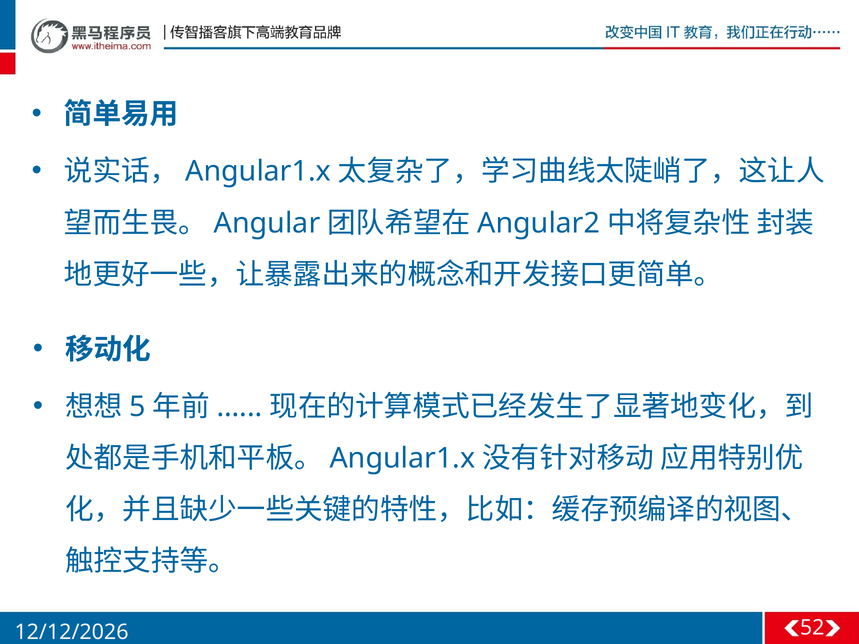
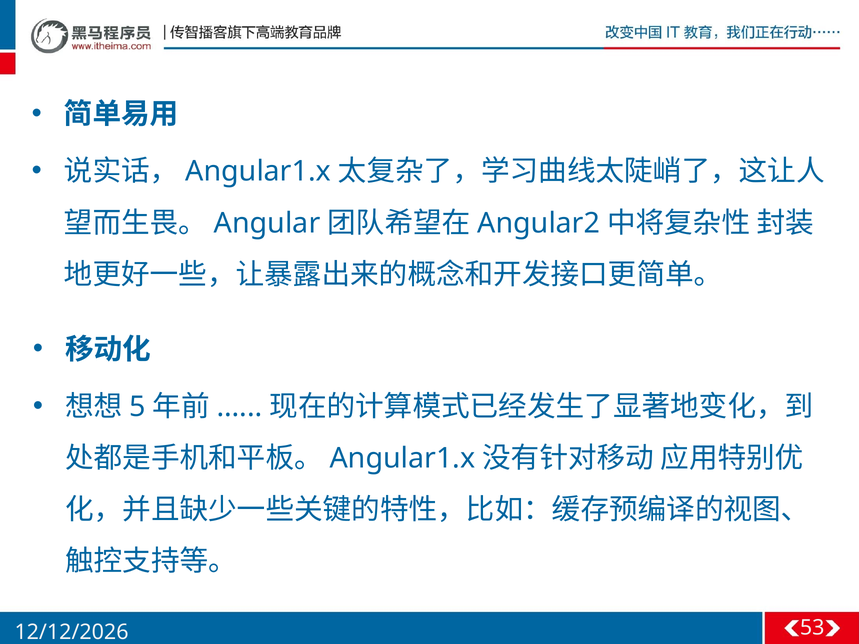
52: 52 -> 53
